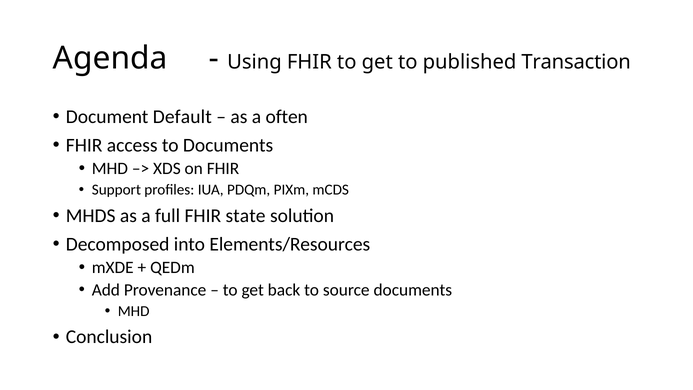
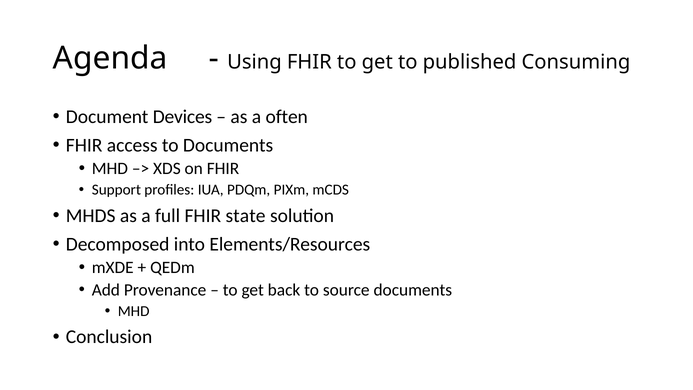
Transaction: Transaction -> Consuming
Default: Default -> Devices
